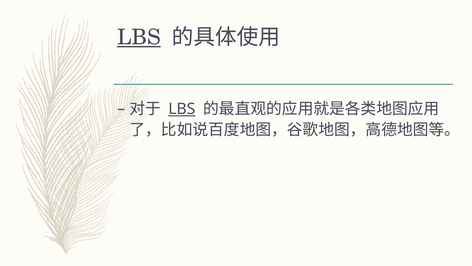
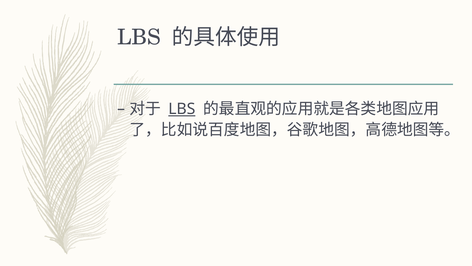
LBS at (139, 37) underline: present -> none
